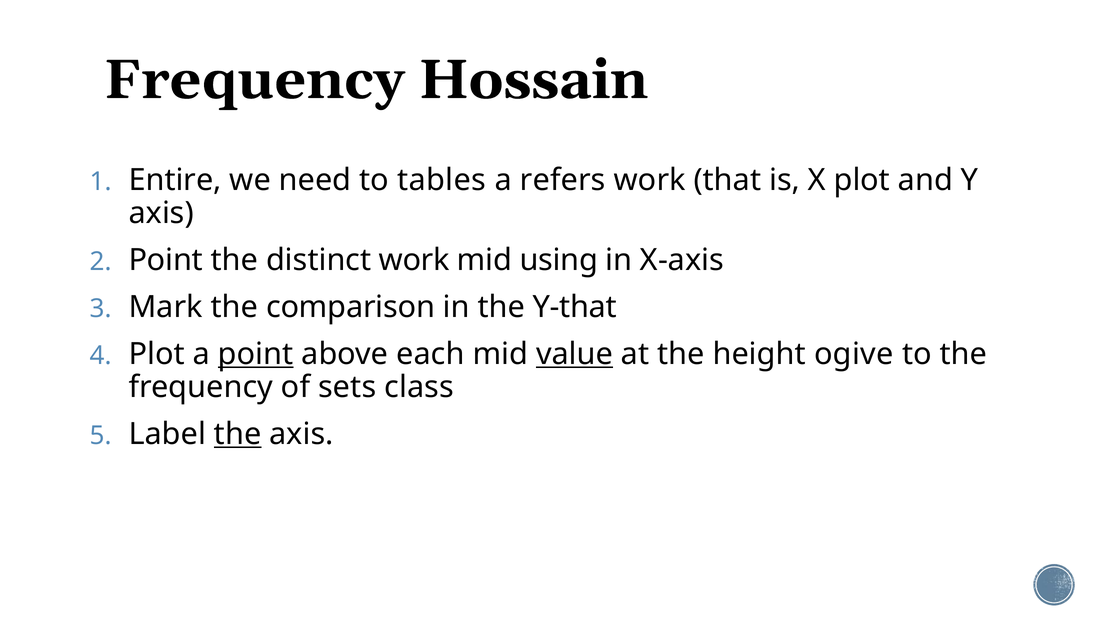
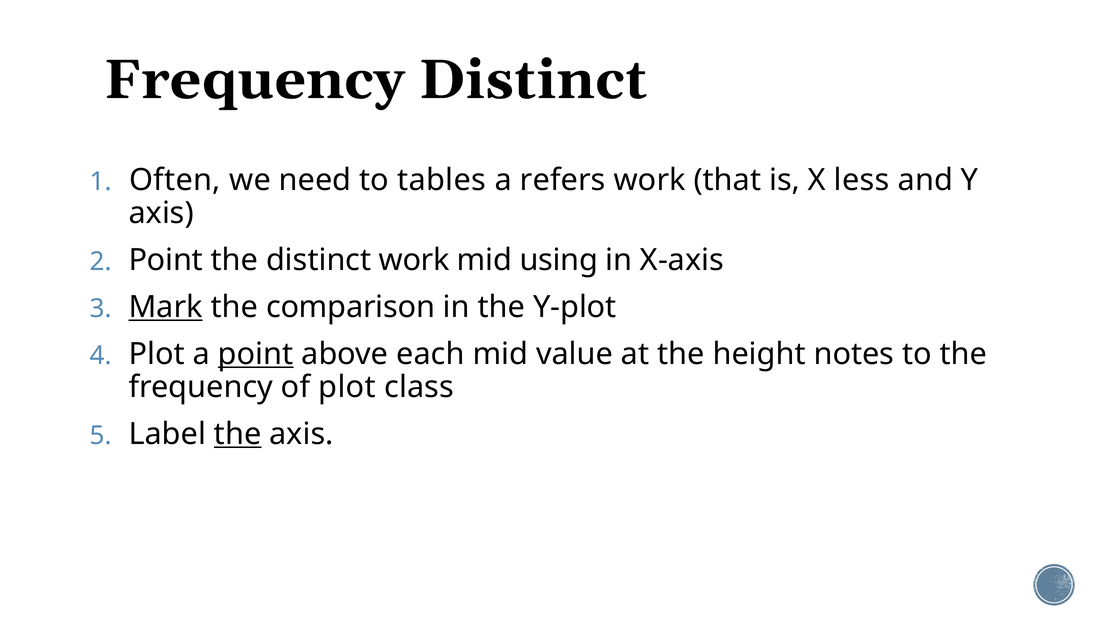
Frequency Hossain: Hossain -> Distinct
Entire: Entire -> Often
X plot: plot -> less
Mark underline: none -> present
Y-that: Y-that -> Y-plot
value underline: present -> none
ogive: ogive -> notes
of sets: sets -> plot
